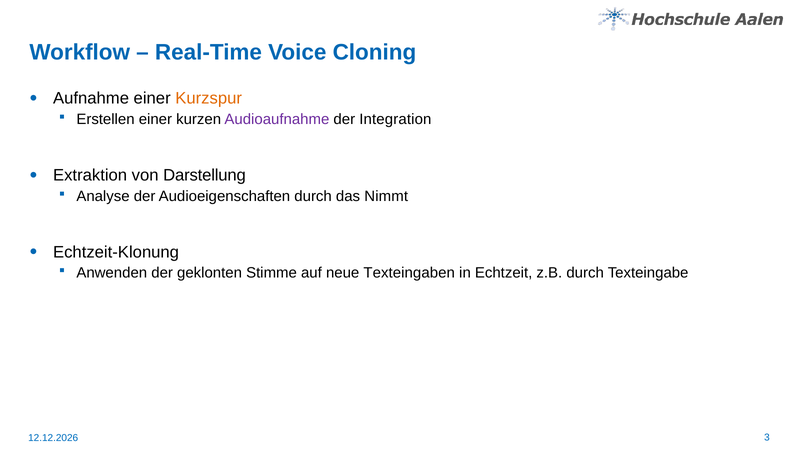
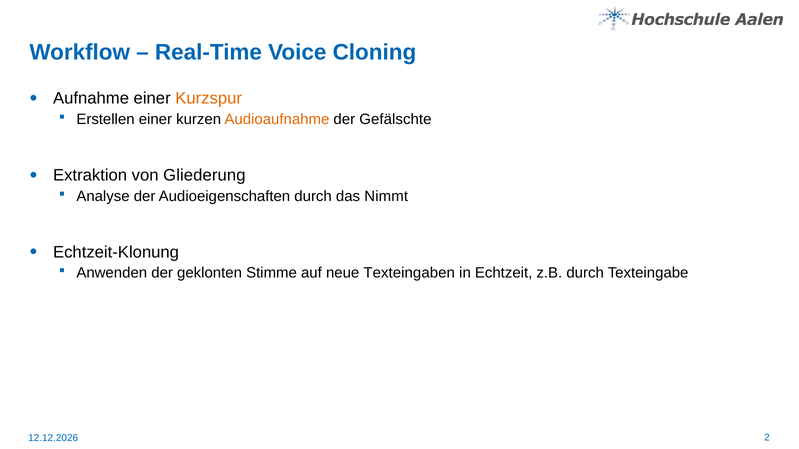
Audioaufnahme colour: purple -> orange
Integration: Integration -> Gefälschte
Darstellung: Darstellung -> Gliederung
3: 3 -> 2
